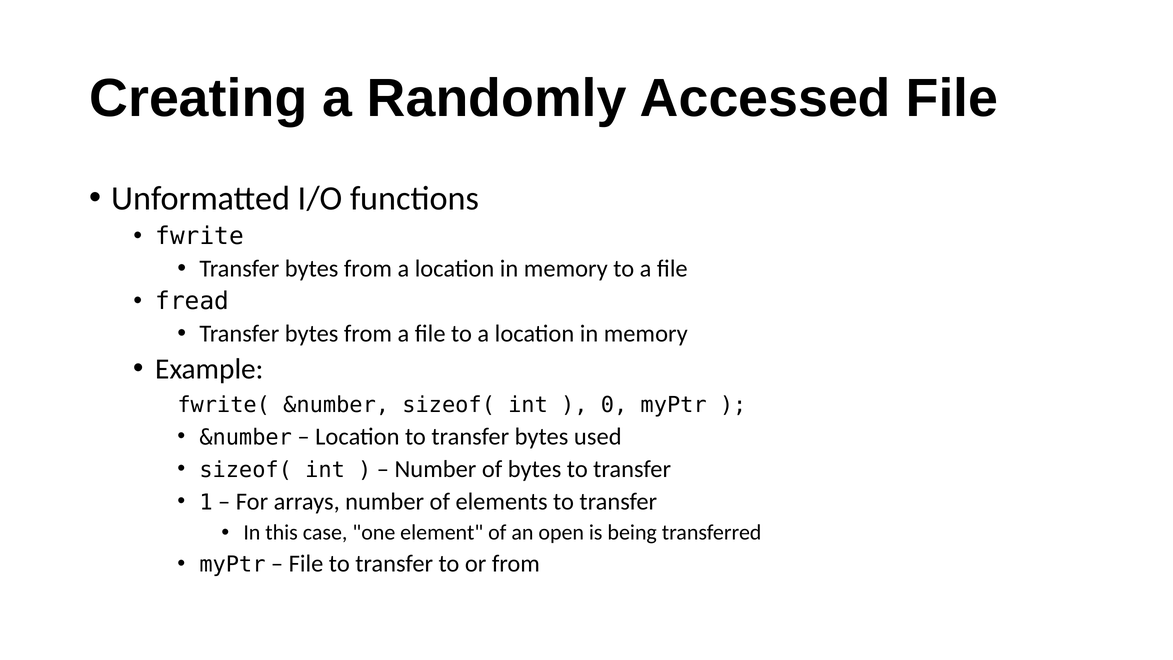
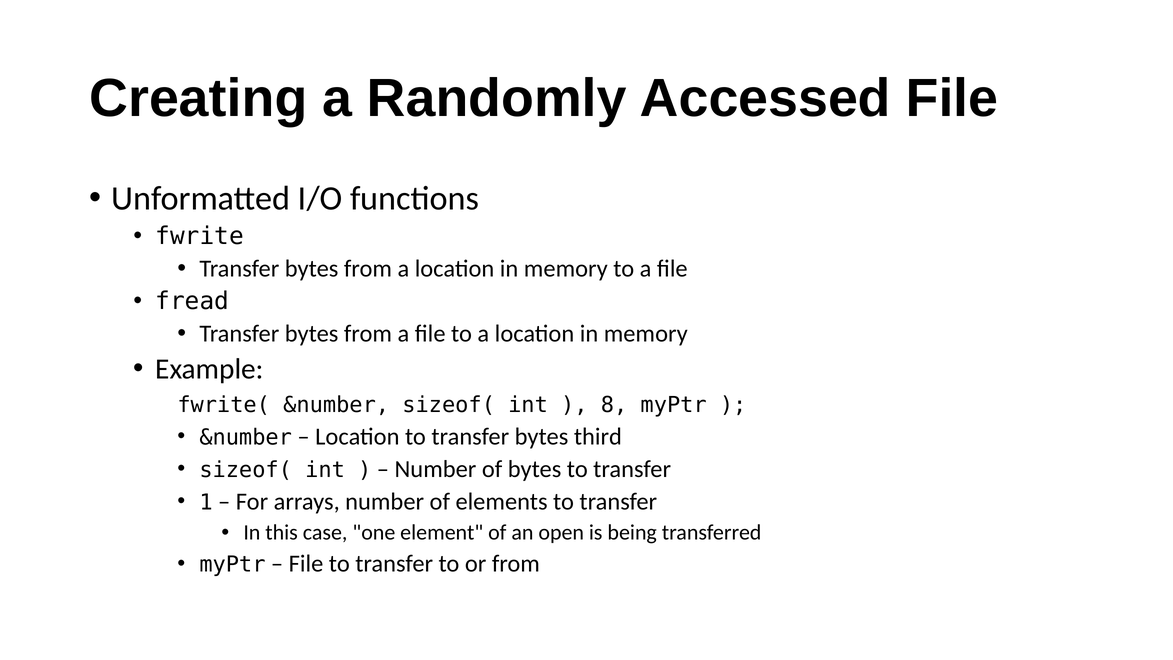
0: 0 -> 8
used: used -> third
